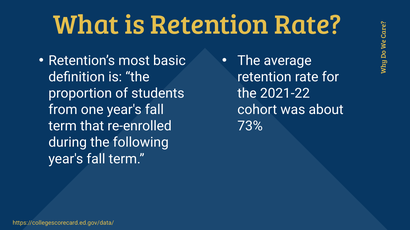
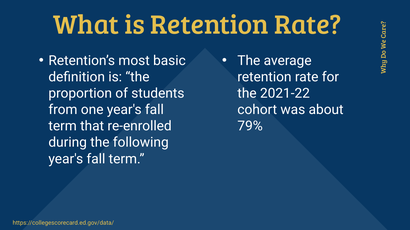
73%: 73% -> 79%
